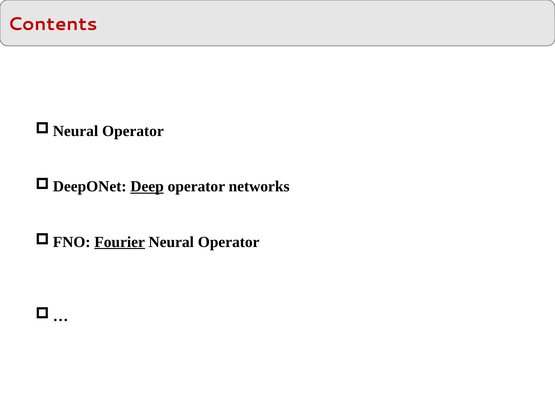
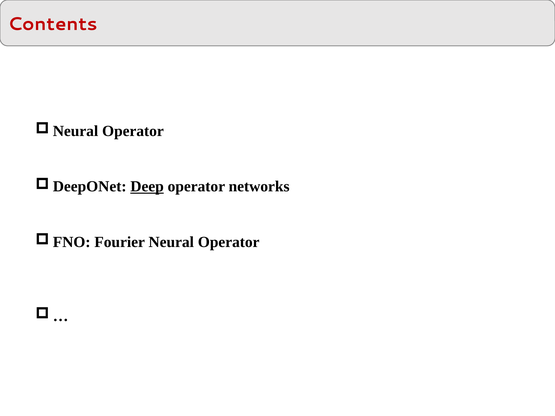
Fourier underline: present -> none
